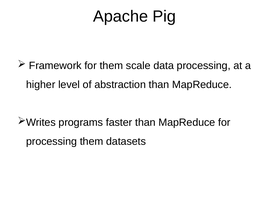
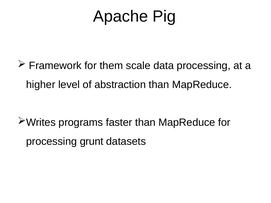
processing them: them -> grunt
